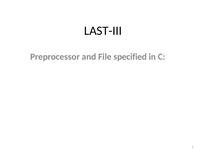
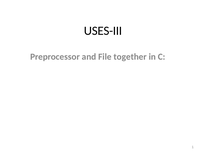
LAST-III: LAST-III -> USES-III
specified: specified -> together
